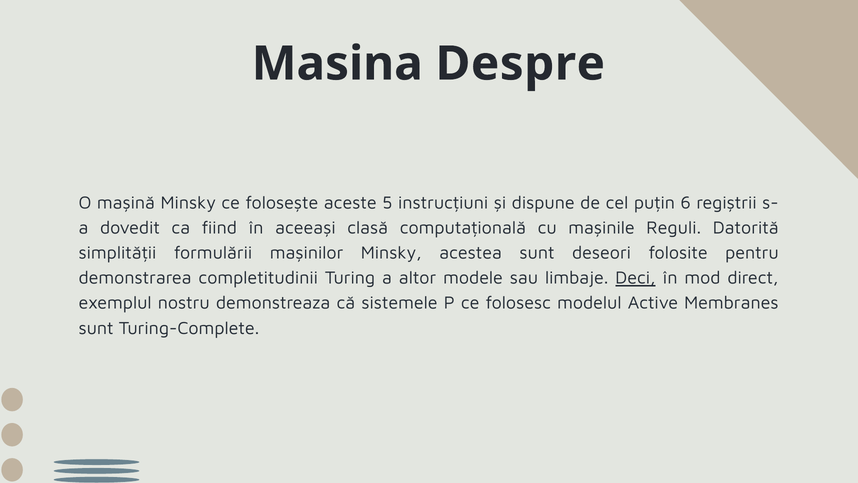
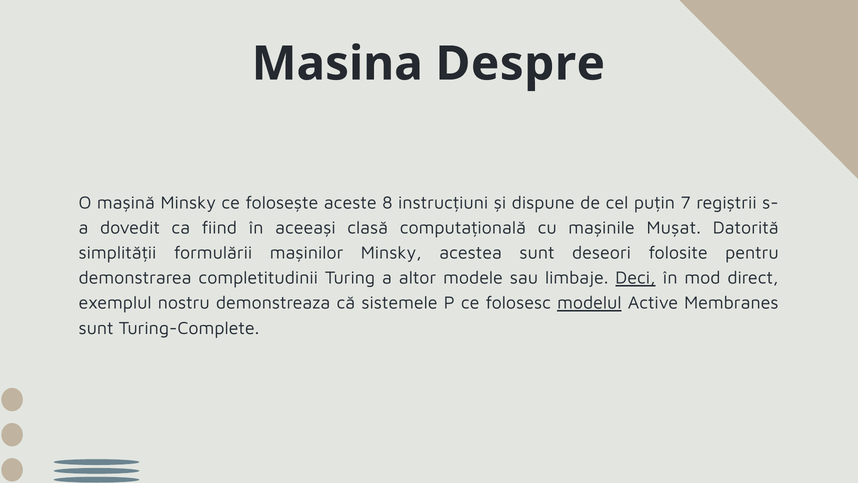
5: 5 -> 8
6: 6 -> 7
Reguli: Reguli -> Mușat
modelul underline: none -> present
